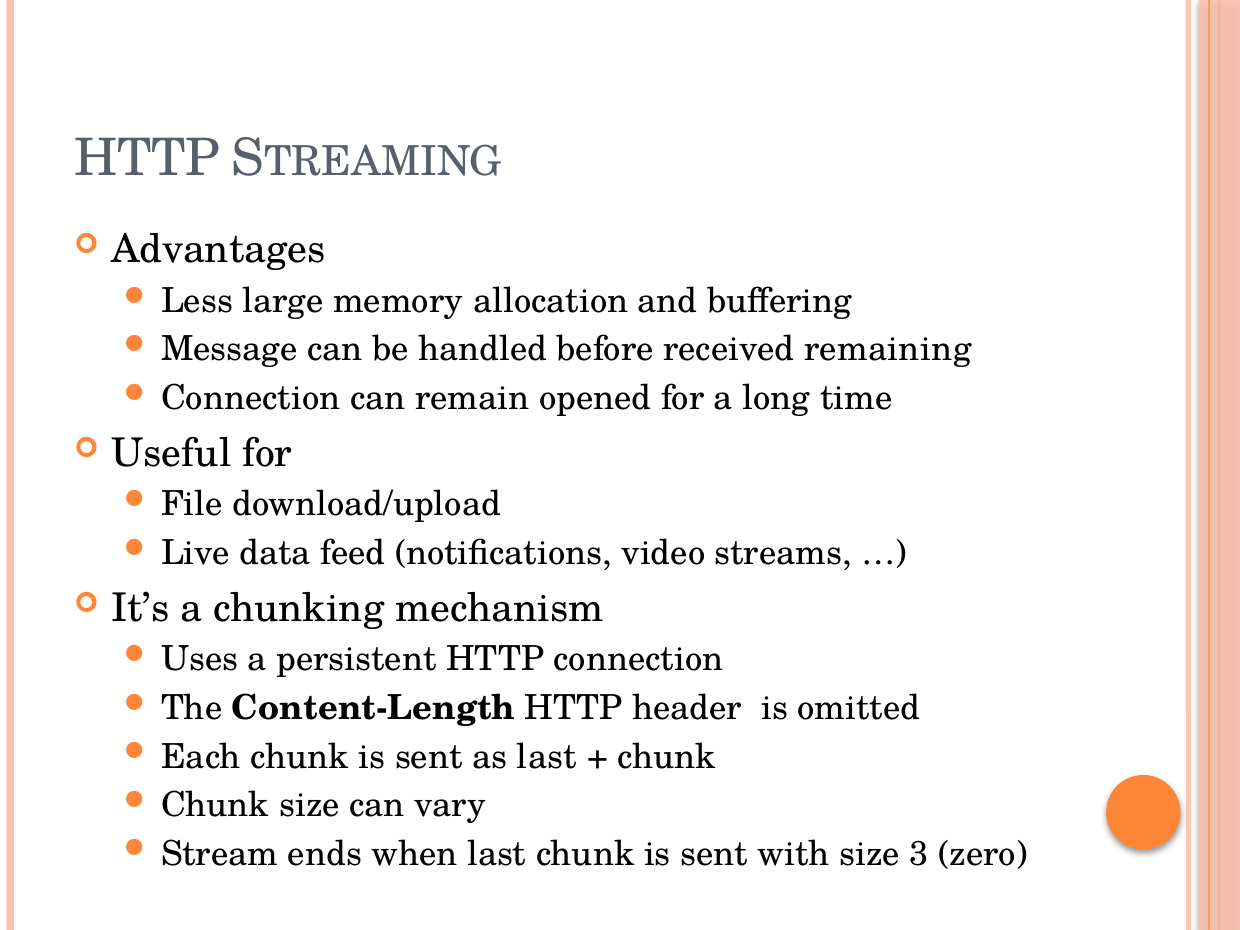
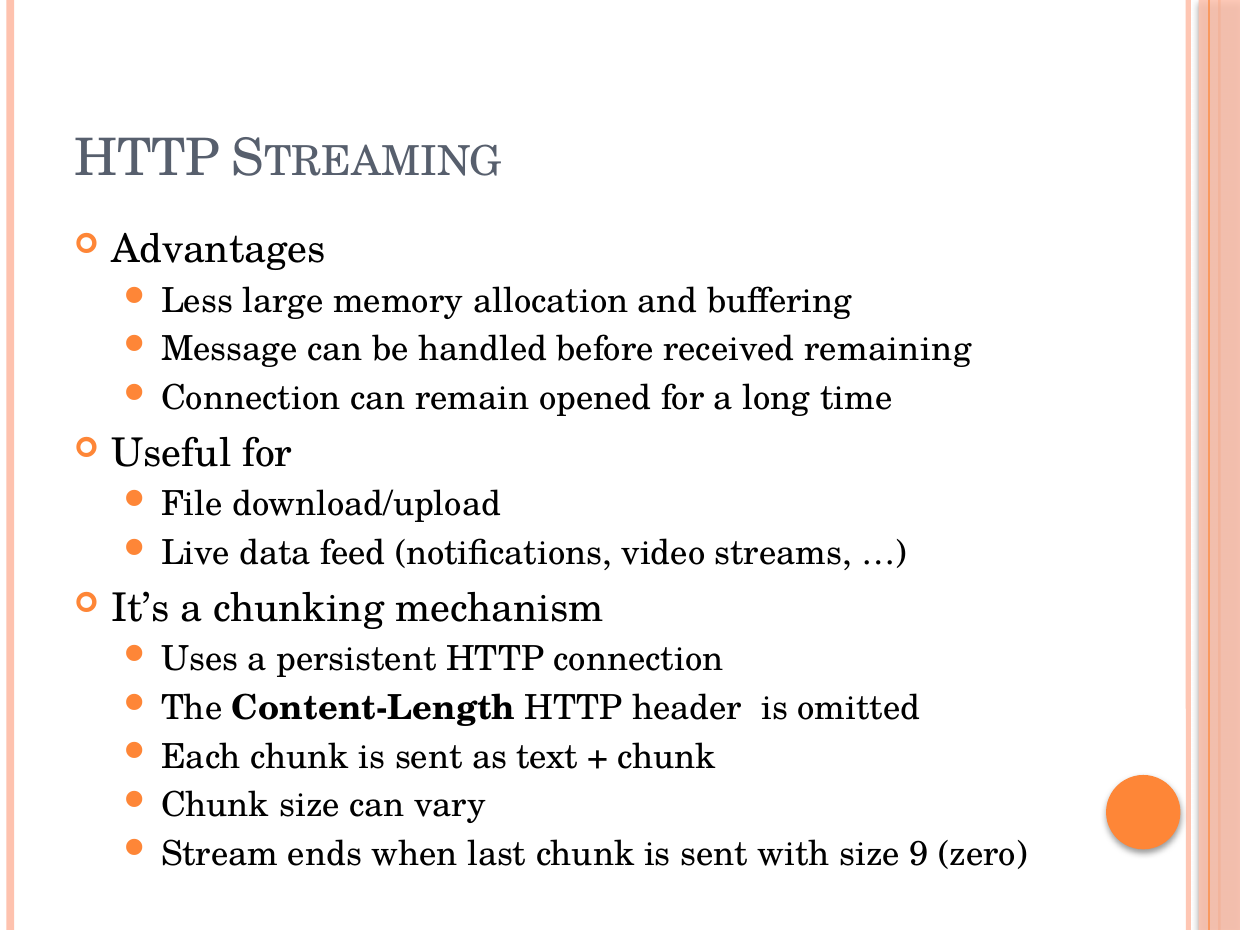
as last: last -> text
3: 3 -> 9
